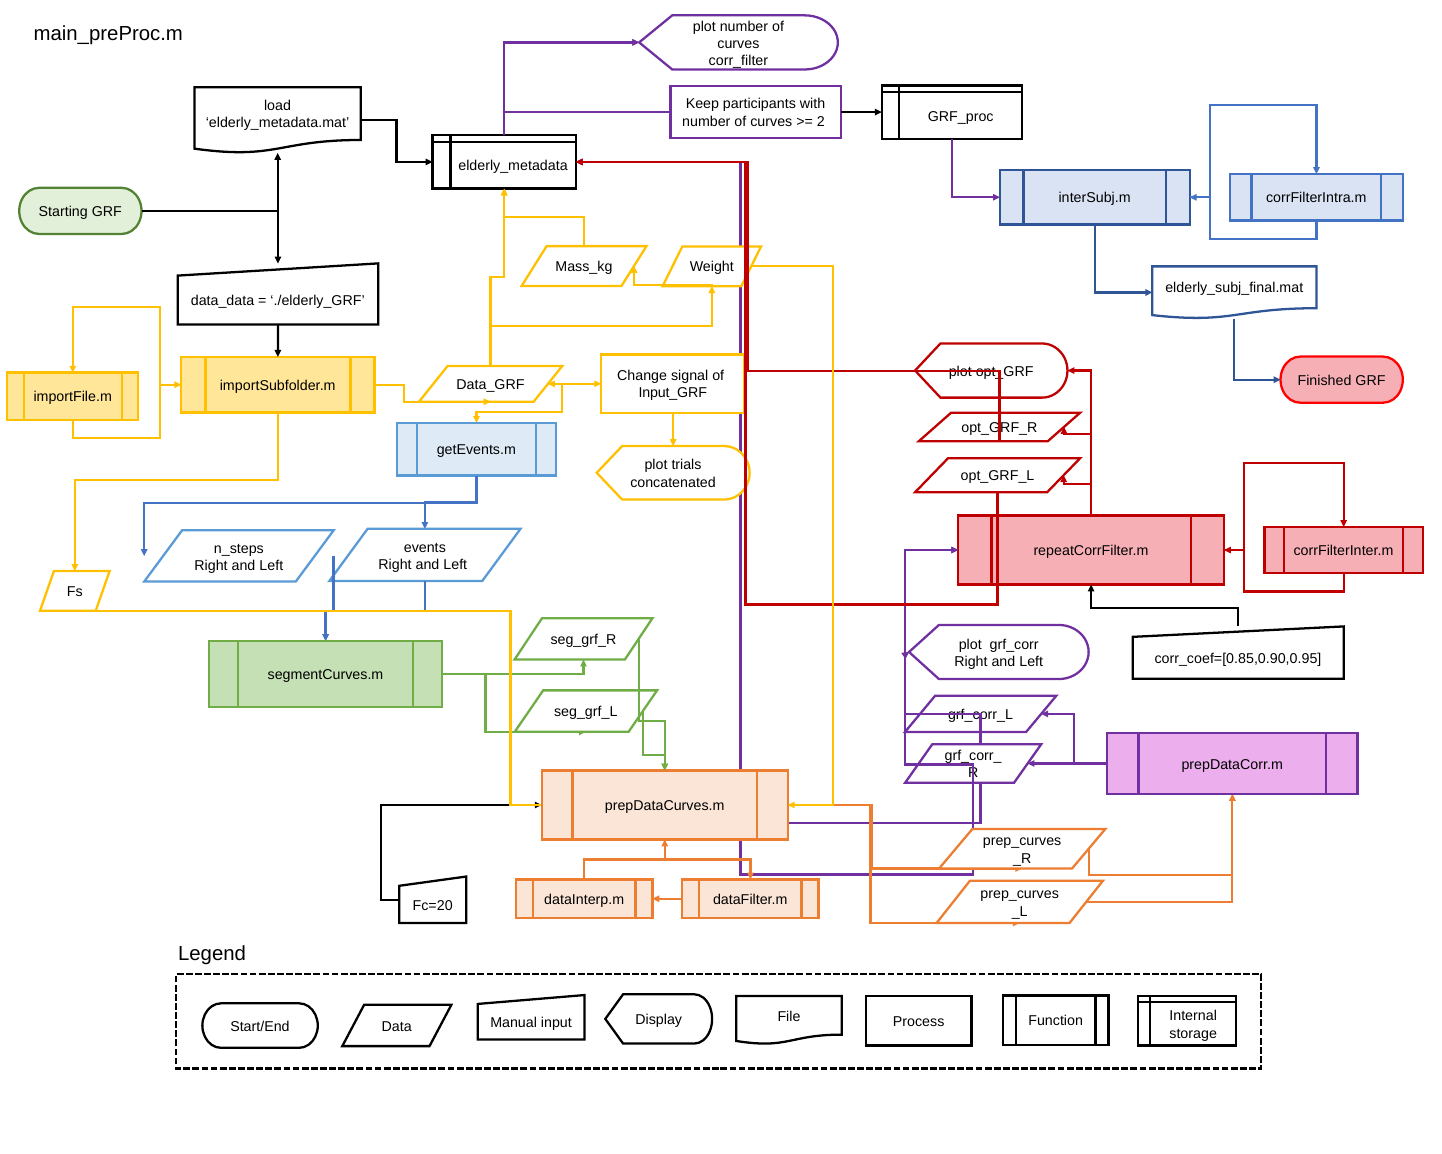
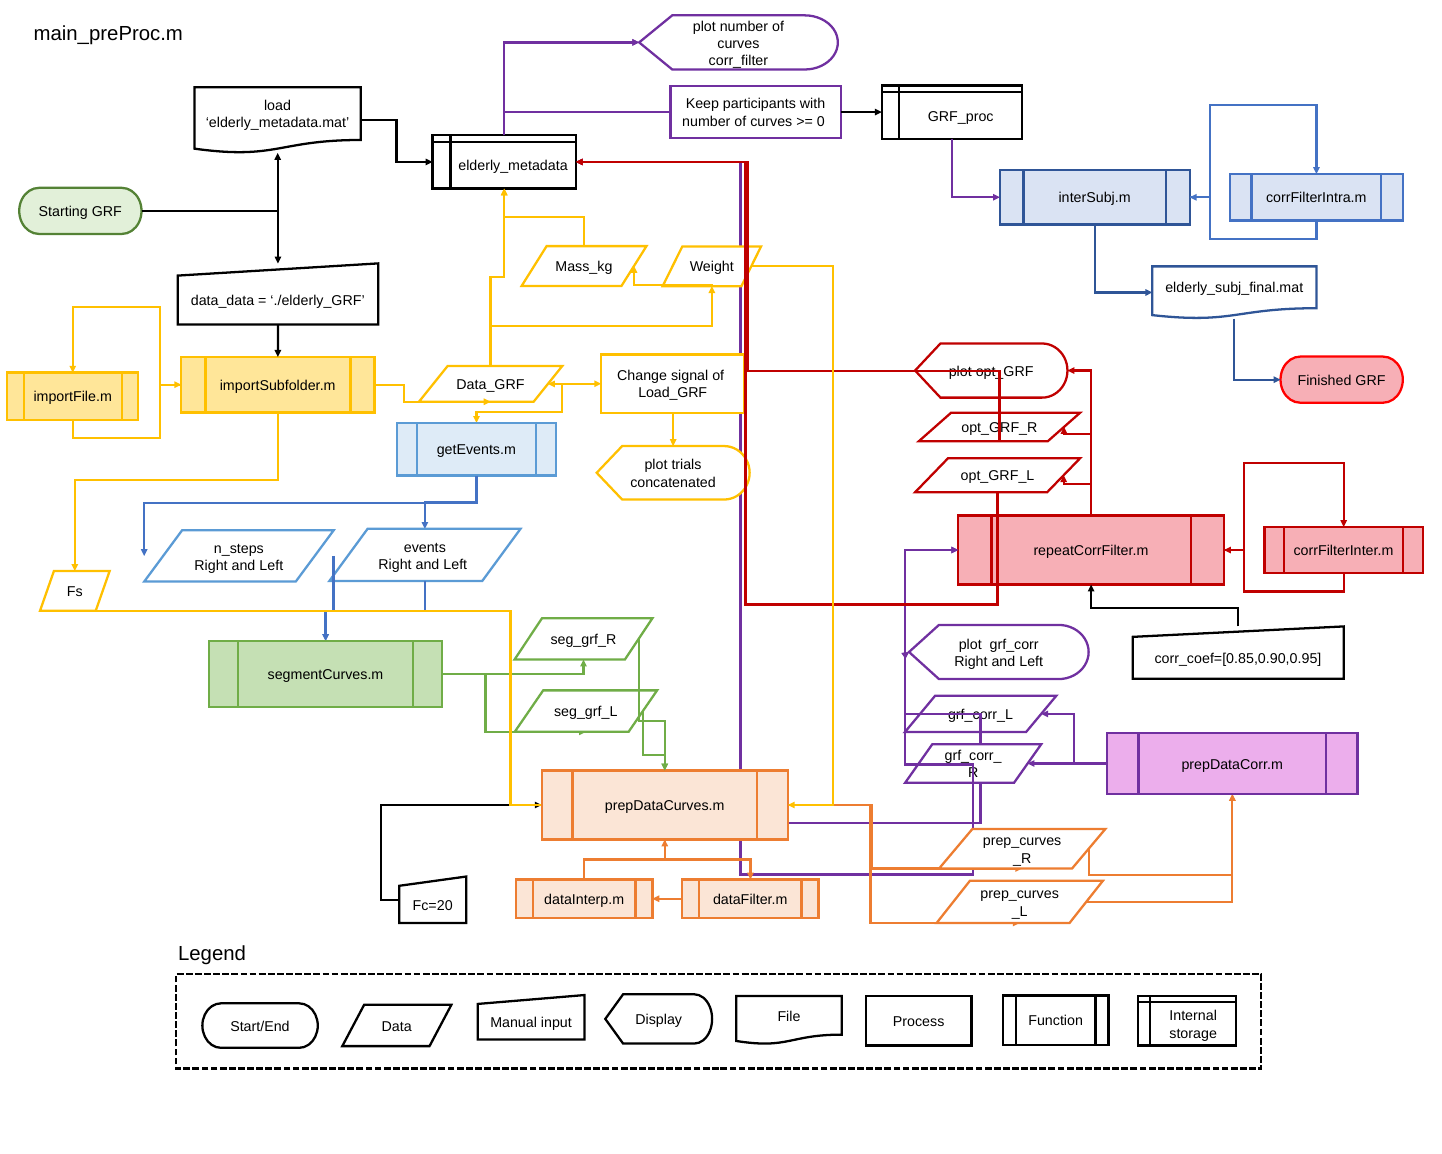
2: 2 -> 0
Input_GRF: Input_GRF -> Load_GRF
